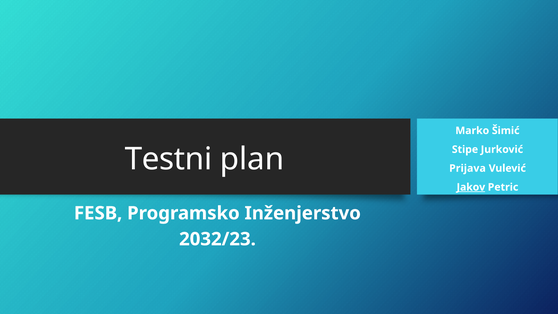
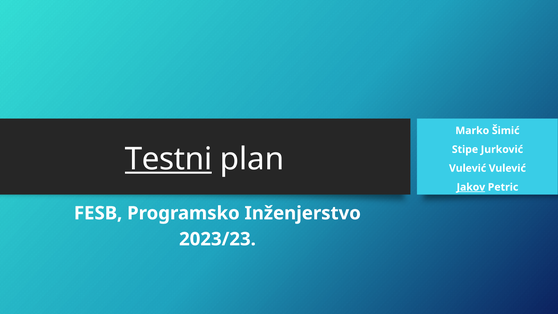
Testni underline: none -> present
Prijava at (467, 168): Prijava -> Vulević
2032/23: 2032/23 -> 2023/23
